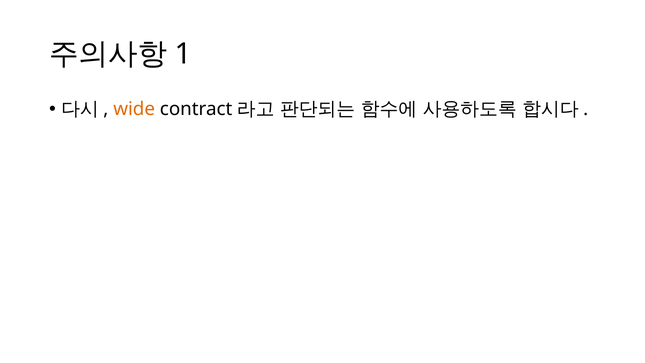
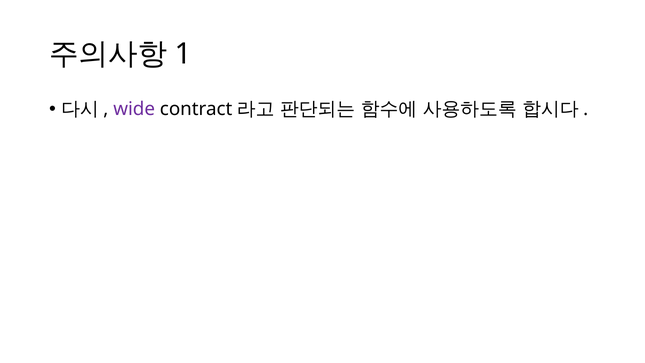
wide colour: orange -> purple
